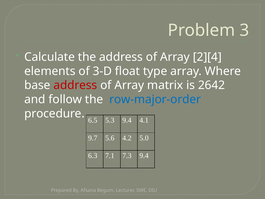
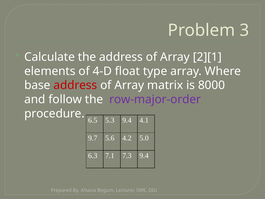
2][4: 2][4 -> 2][1
3-D: 3-D -> 4-D
2642: 2642 -> 8000
row-major-order colour: blue -> purple
